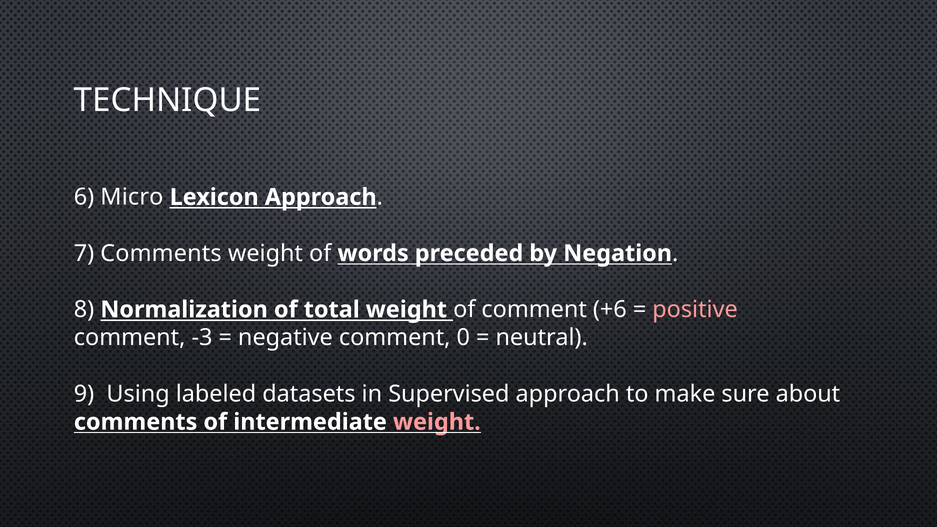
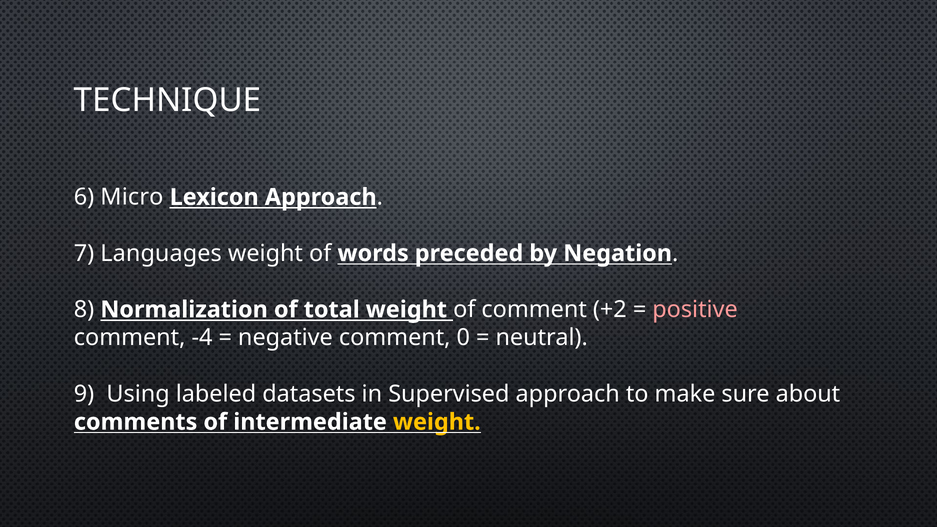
7 Comments: Comments -> Languages
+6: +6 -> +2
-3: -3 -> -4
weight at (437, 422) colour: pink -> yellow
